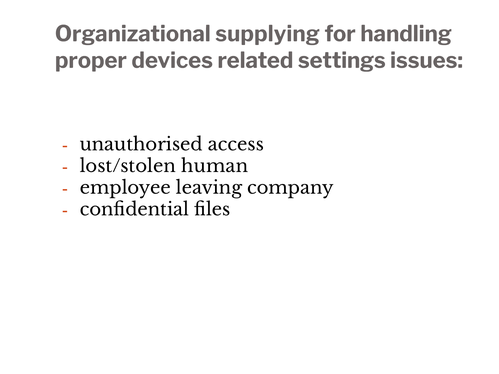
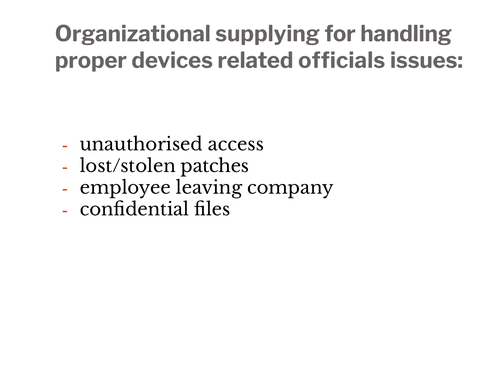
settings: settings -> officials
human: human -> patches
